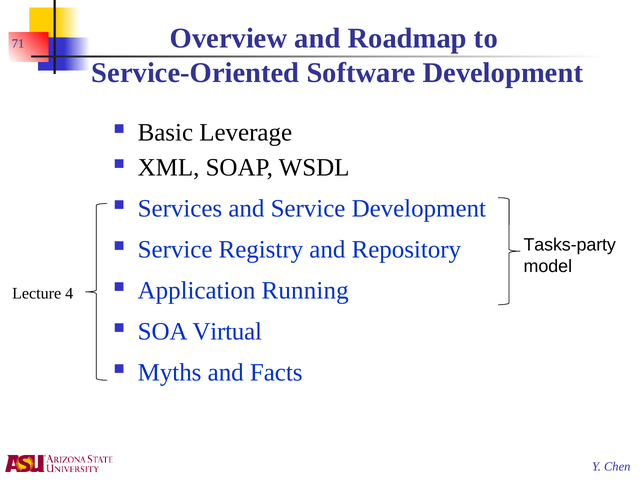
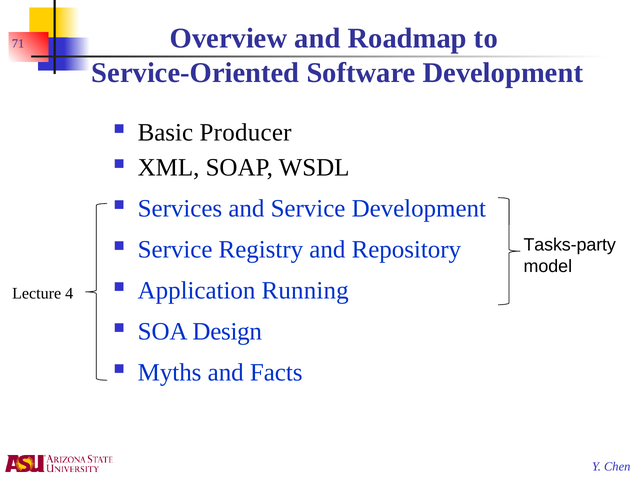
Leverage: Leverage -> Producer
Virtual: Virtual -> Design
